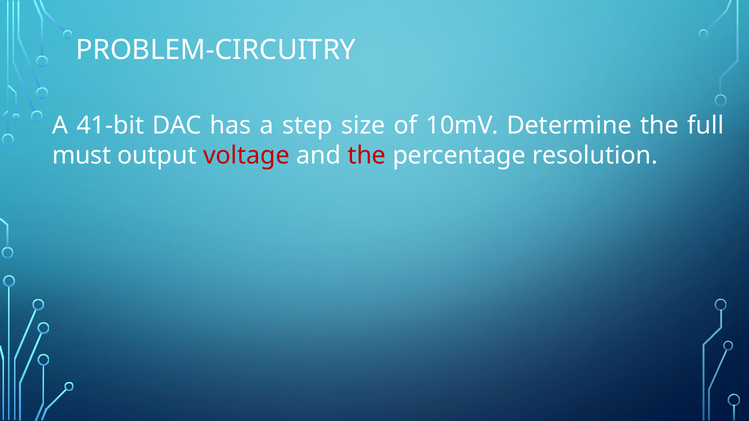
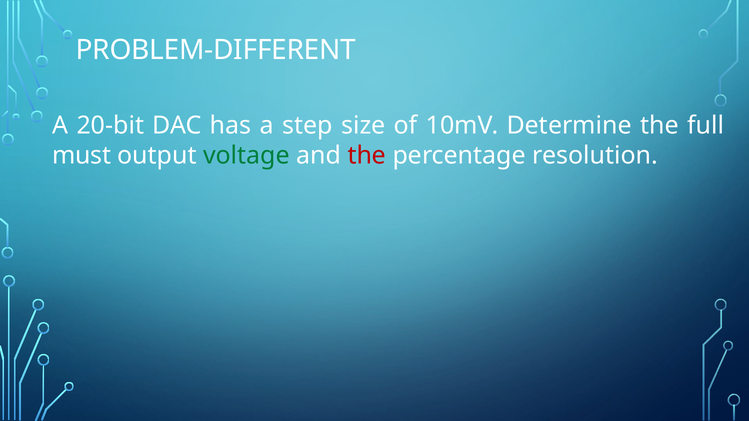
PROBLEM-CIRCUITRY: PROBLEM-CIRCUITRY -> PROBLEM-DIFFERENT
41-bit: 41-bit -> 20-bit
voltage colour: red -> green
